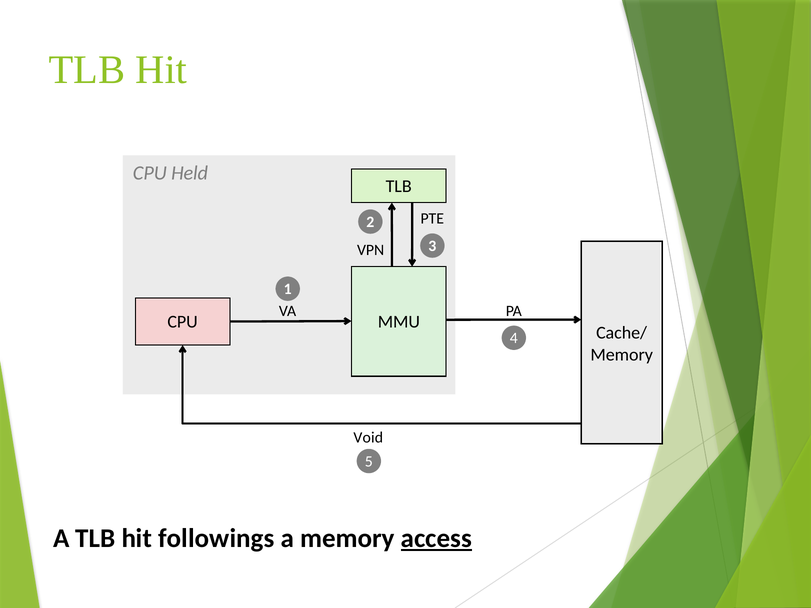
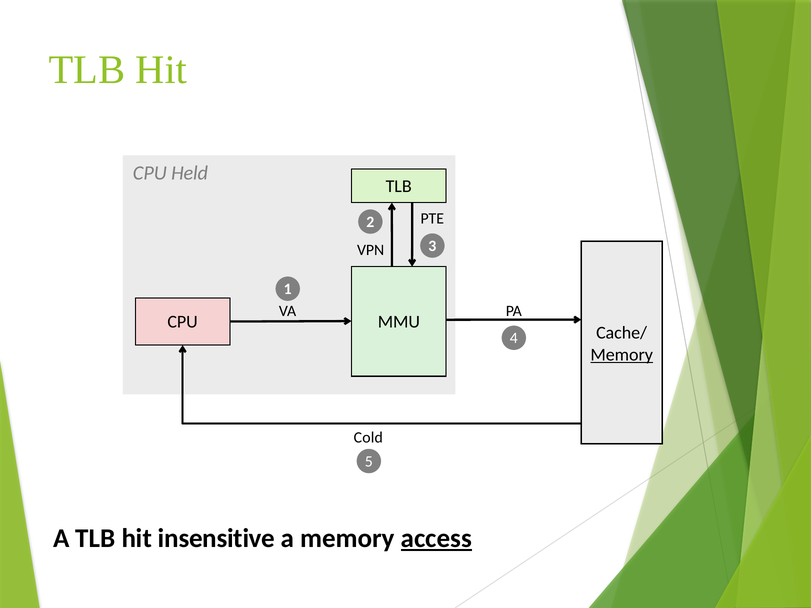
Memory at (622, 355) underline: none -> present
Void: Void -> Cold
followings: followings -> insensitive
